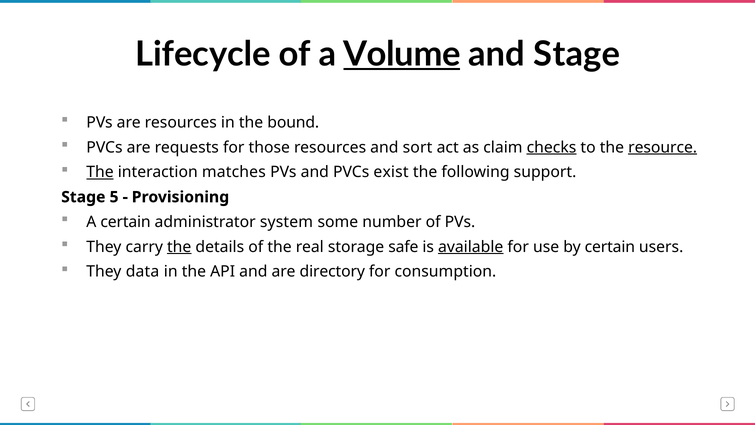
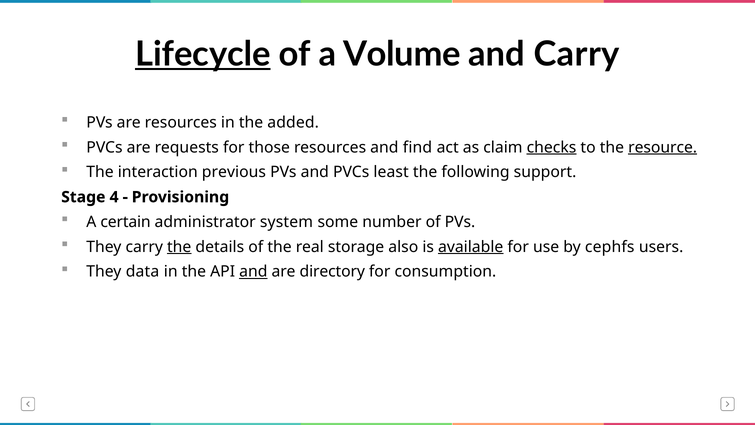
Lifecycle underline: none -> present
Volume underline: present -> none
and Stage: Stage -> Carry
bound: bound -> added
sort: sort -> find
The at (100, 172) underline: present -> none
matches: matches -> previous
exist: exist -> least
5: 5 -> 4
safe: safe -> also
by certain: certain -> cephfs
and at (253, 271) underline: none -> present
